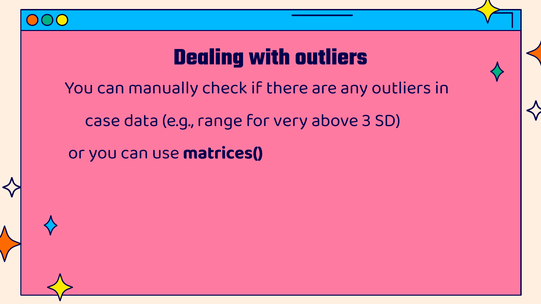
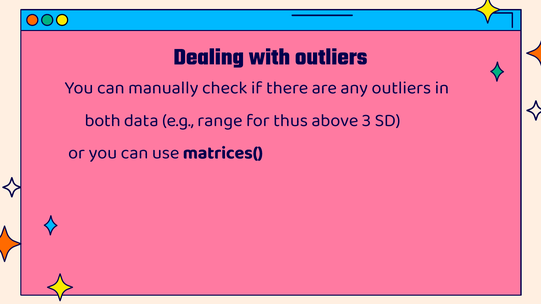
case: case -> both
very: very -> thus
